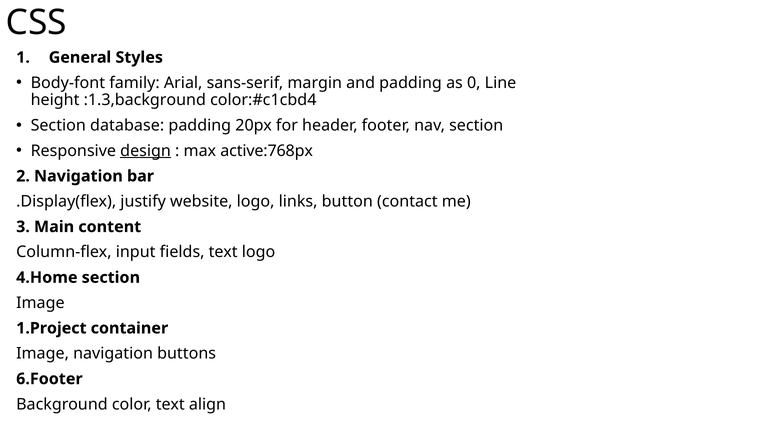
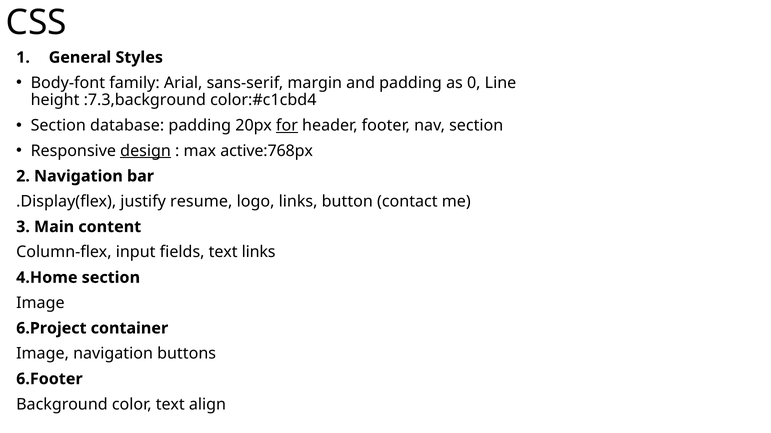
:1.3,background: :1.3,background -> :7.3,background
for underline: none -> present
website: website -> resume
text logo: logo -> links
1.Project: 1.Project -> 6.Project
